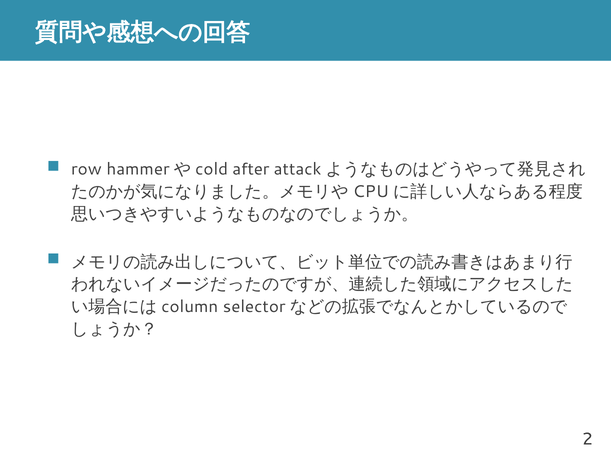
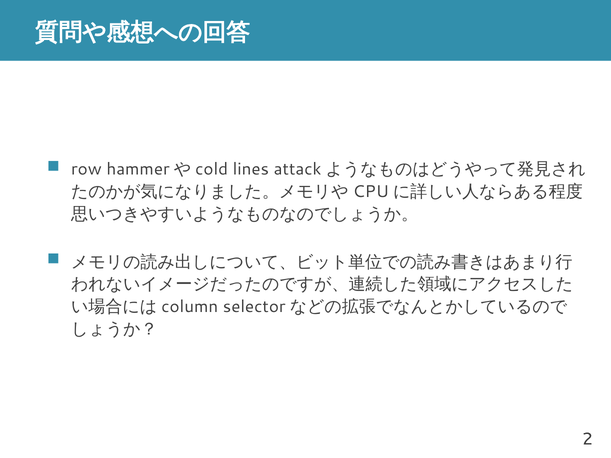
after: after -> lines
